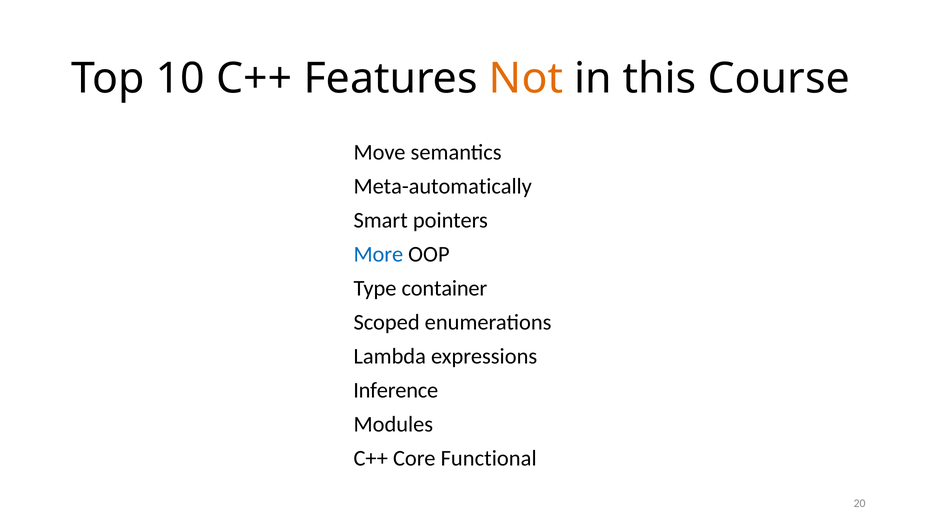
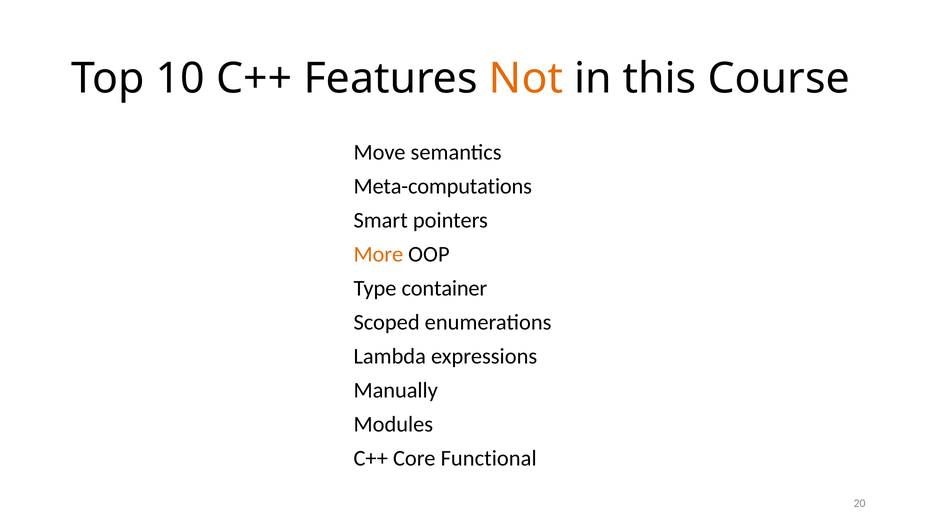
Meta-automatically: Meta-automatically -> Meta-computations
More colour: blue -> orange
Inference: Inference -> Manually
